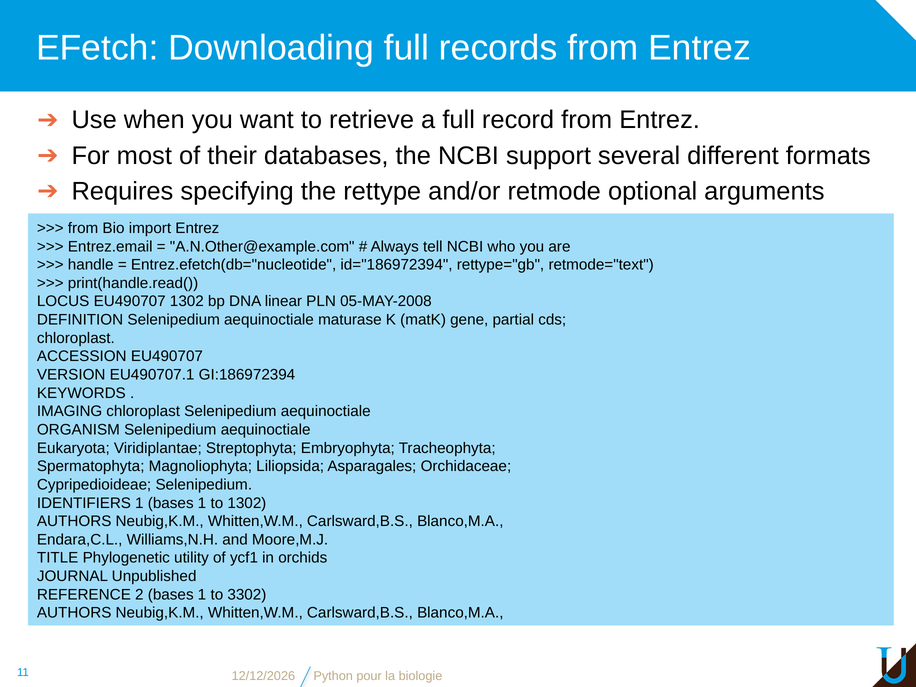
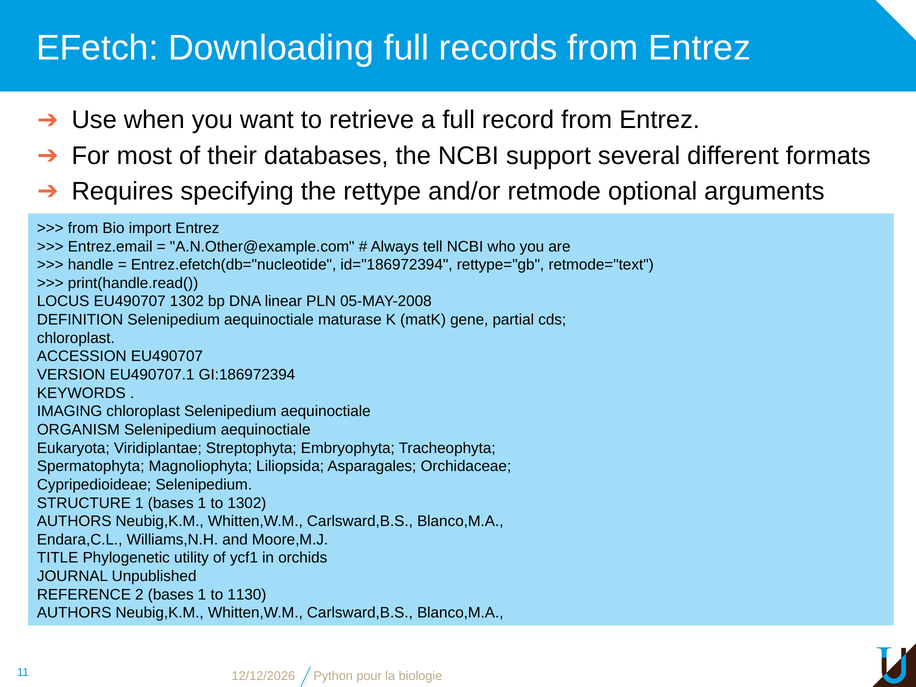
IDENTIFIERS: IDENTIFIERS -> STRUCTURE
3302: 3302 -> 1130
